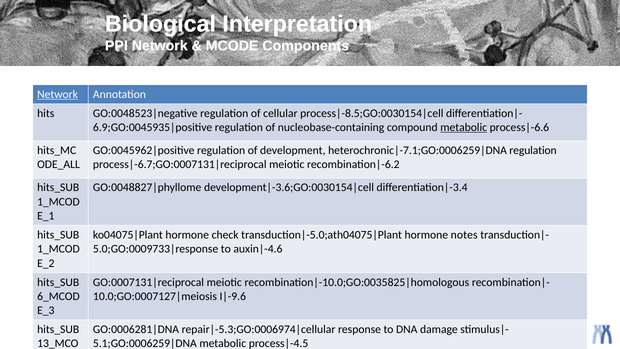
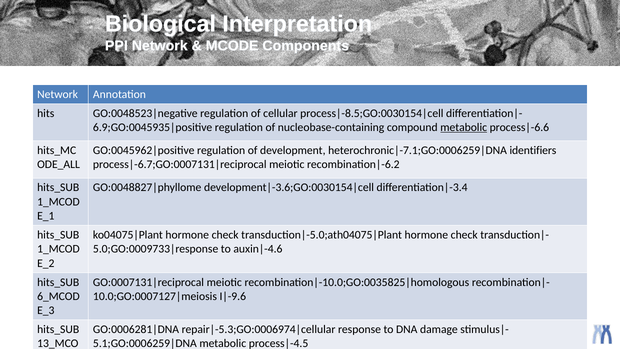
Network at (58, 94) underline: present -> none
regulation at (533, 150): regulation -> identifiers
notes at (464, 235): notes -> check
